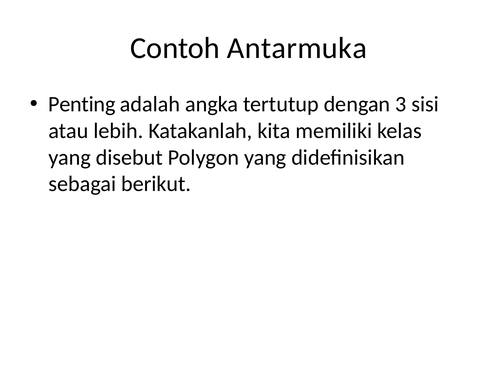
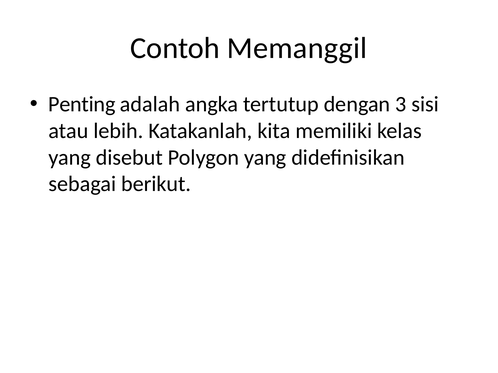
Antarmuka: Antarmuka -> Memanggil
